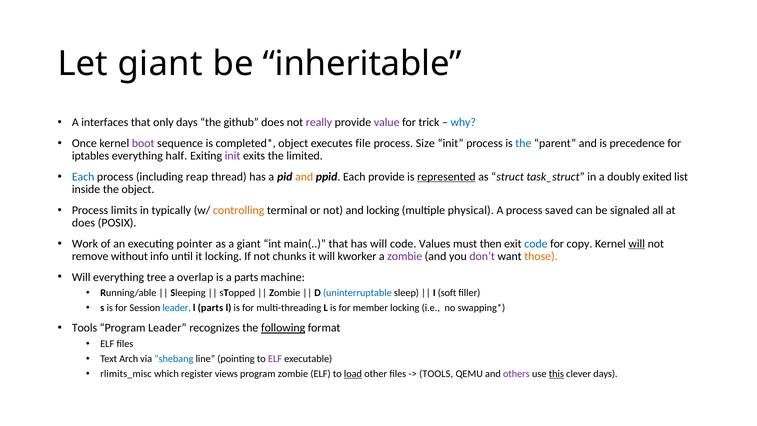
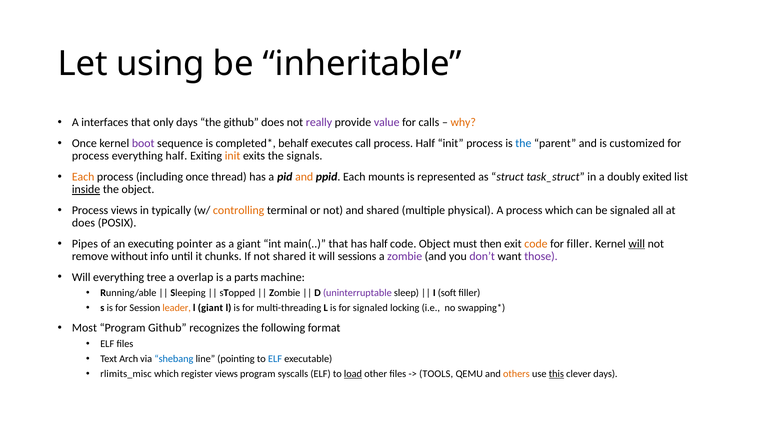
Let giant: giant -> using
trick: trick -> calls
why colour: blue -> orange
object at (293, 143): object -> behalf
file: file -> call
process Size: Size -> Half
precedence: precedence -> customized
iptables at (91, 156): iptables -> process
init at (233, 156) colour: purple -> orange
limited: limited -> signals
Each at (83, 177) colour: blue -> orange
including reap: reap -> once
Each provide: provide -> mounts
represented underline: present -> none
inside underline: none -> present
Process limits: limits -> views
and locking: locking -> shared
process saved: saved -> which
Work: Work -> Pipes
has will: will -> half
code Values: Values -> Object
code at (536, 244) colour: blue -> orange
for copy: copy -> filler
it locking: locking -> chunks
not chunks: chunks -> shared
kworker: kworker -> sessions
those colour: orange -> purple
uninterruptable colour: blue -> purple
leader at (177, 308) colour: blue -> orange
l parts: parts -> giant
for member: member -> signaled
Tools at (85, 328): Tools -> Most
Program Leader: Leader -> Github
following underline: present -> none
ELF at (275, 359) colour: purple -> blue
program zombie: zombie -> syscalls
others colour: purple -> orange
